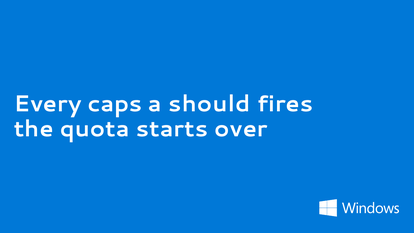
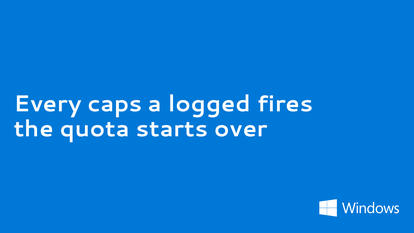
should: should -> logged
